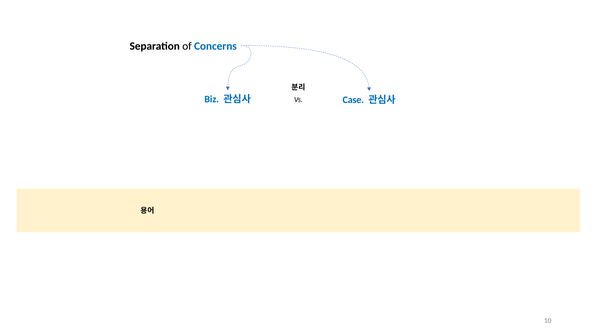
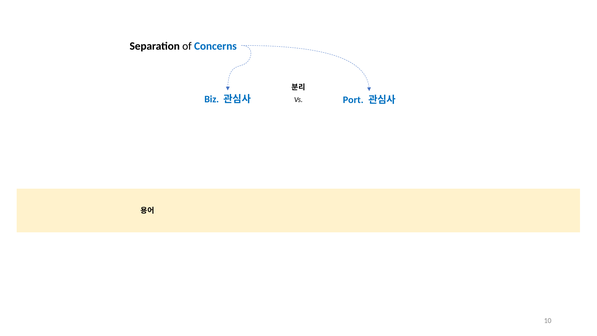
Case: Case -> Port
